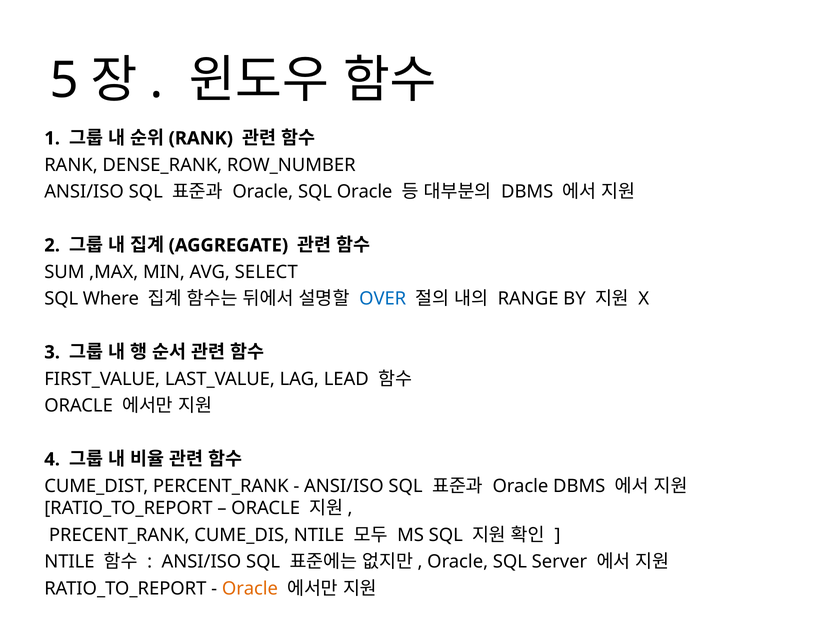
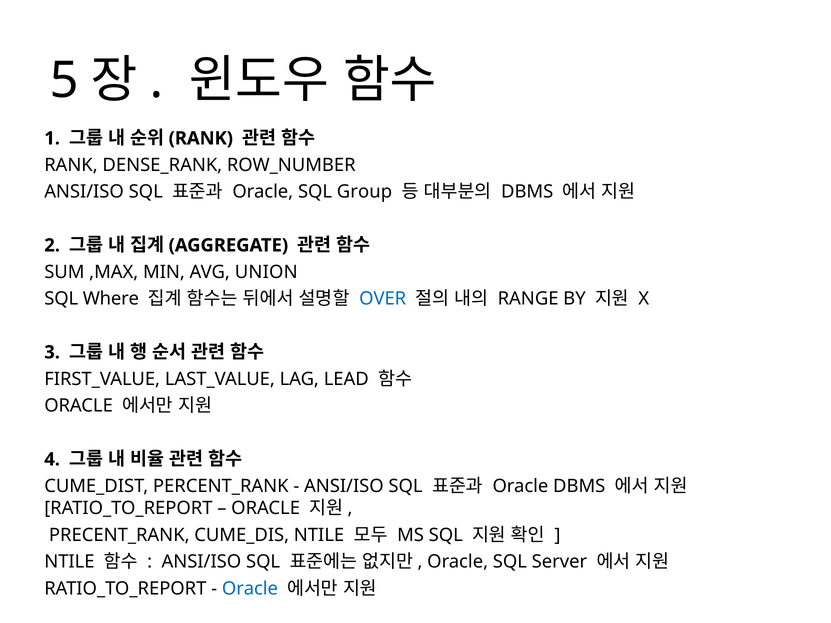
SQL Oracle: Oracle -> Group
SELECT: SELECT -> UNION
Oracle at (250, 589) colour: orange -> blue
